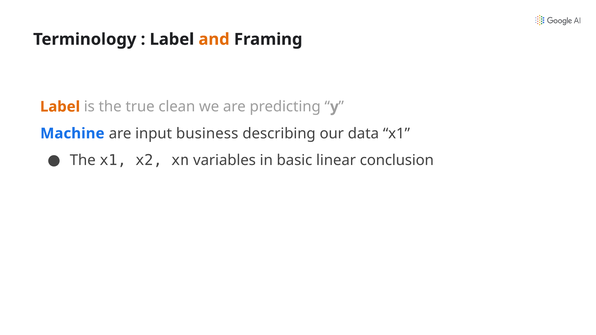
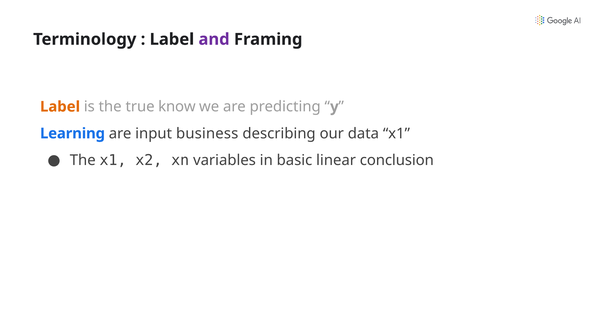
and colour: orange -> purple
clean: clean -> know
Machine: Machine -> Learning
